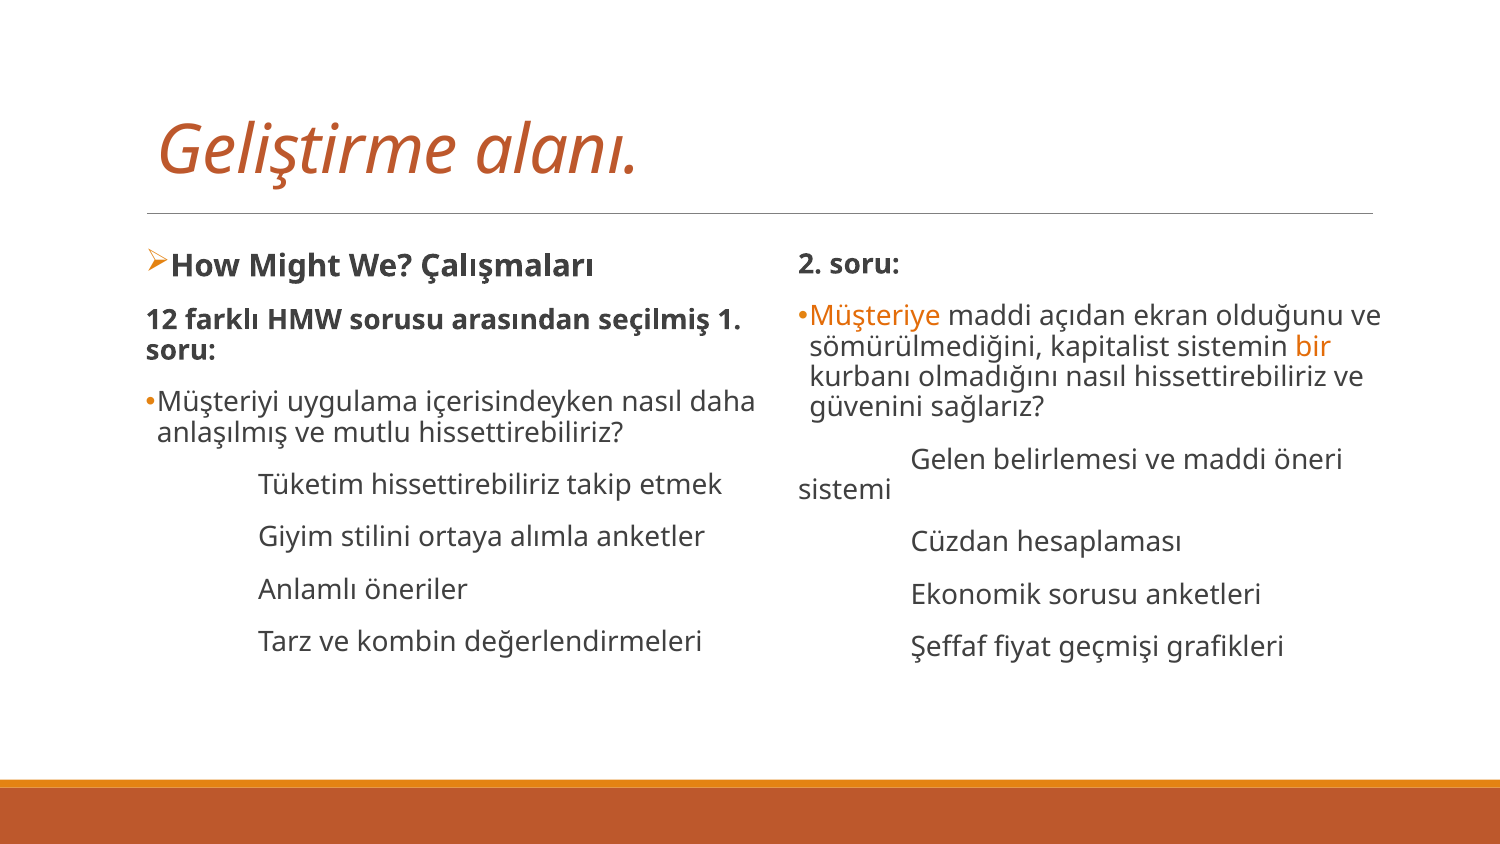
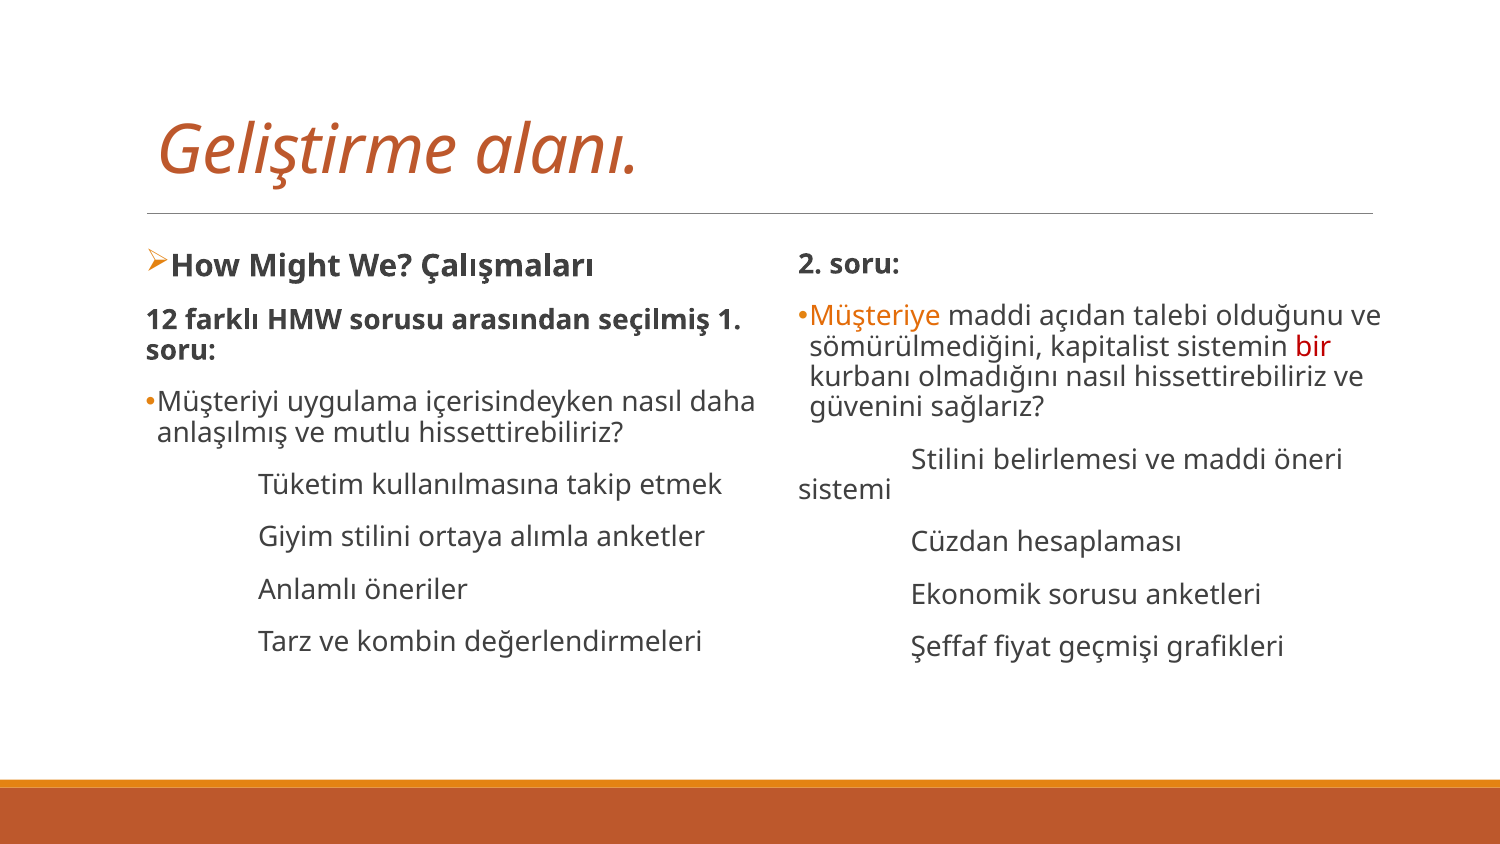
ekran: ekran -> talebi
bir colour: orange -> red
Gelen at (948, 460): Gelen -> Stilini
Tüketim hissettirebiliriz: hissettirebiliriz -> kullanılmasına
